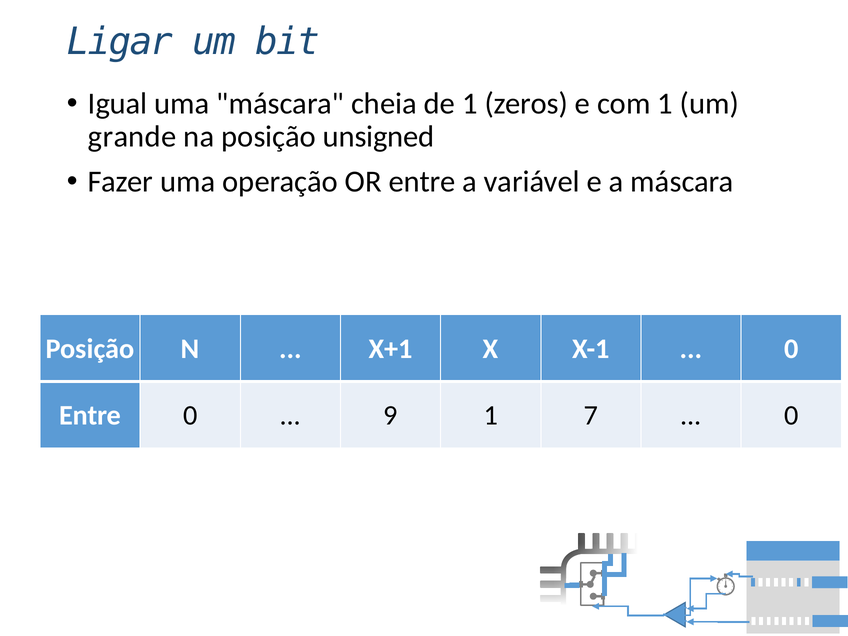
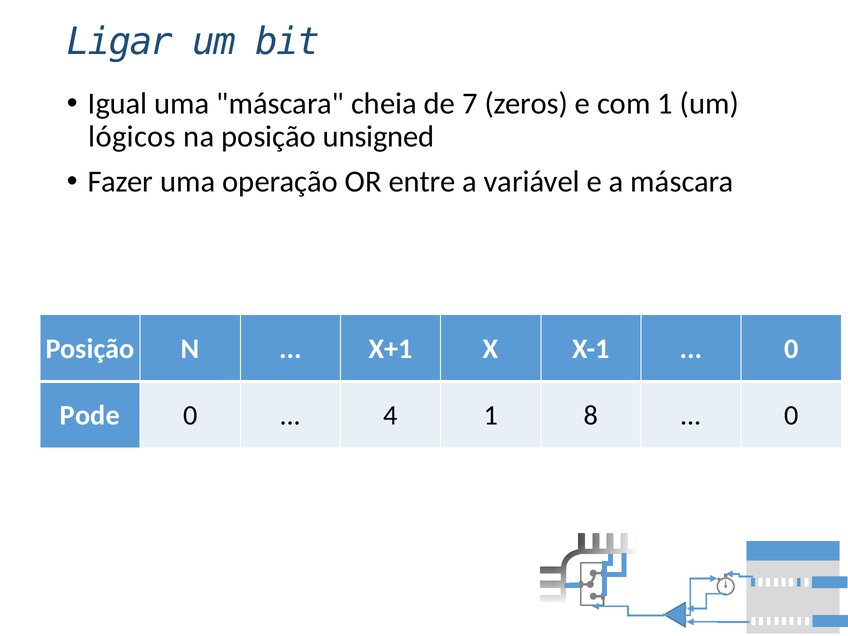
de 1: 1 -> 7
grande: grande -> lógicos
Entre at (90, 415): Entre -> Pode
9: 9 -> 4
7: 7 -> 8
